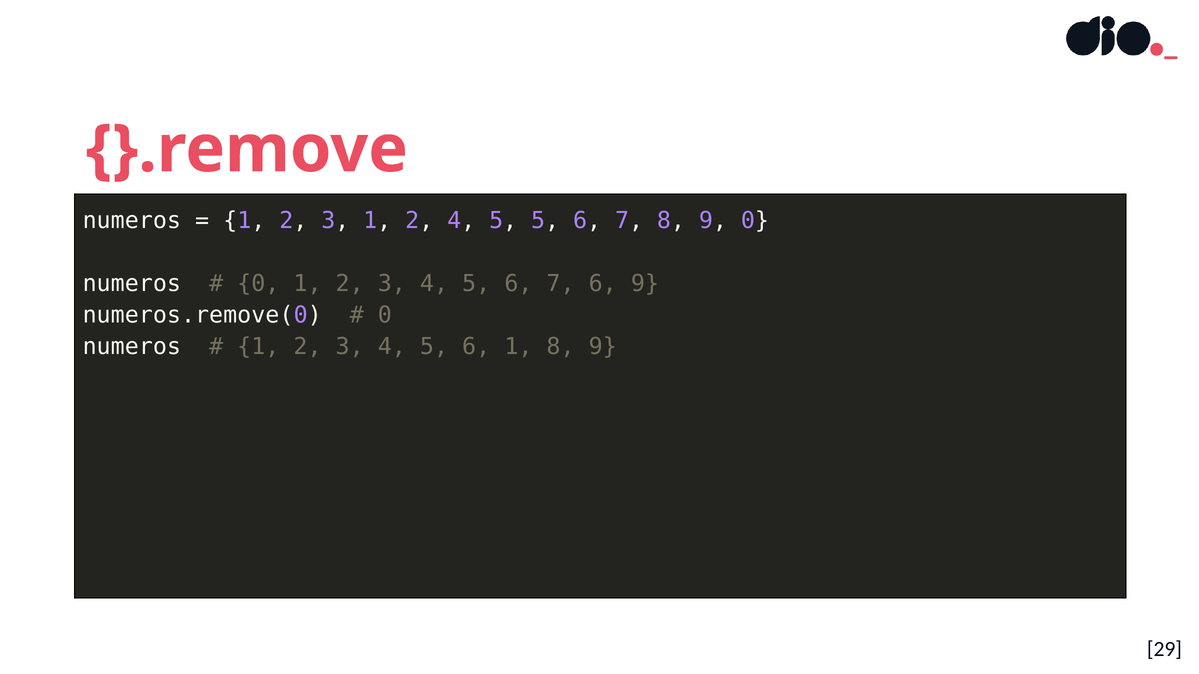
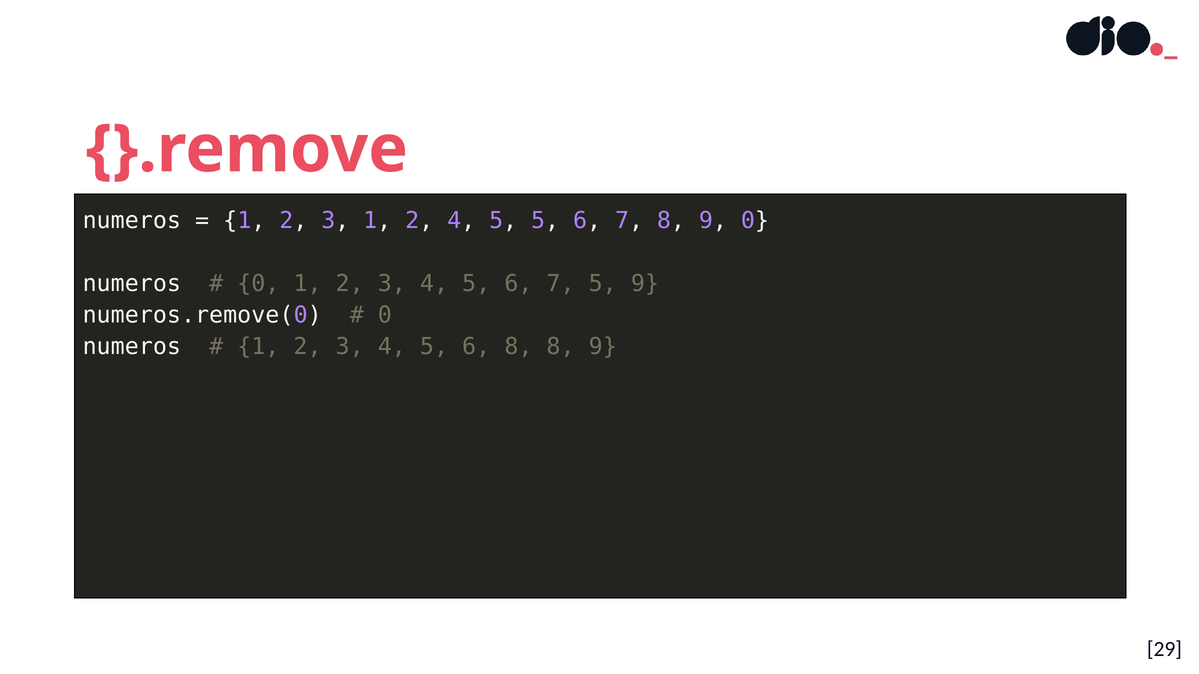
7 6: 6 -> 5
6 1: 1 -> 8
